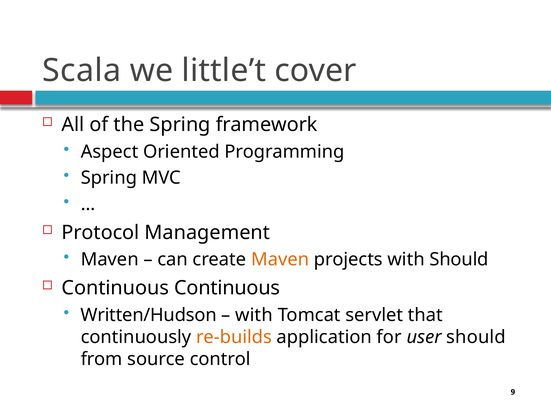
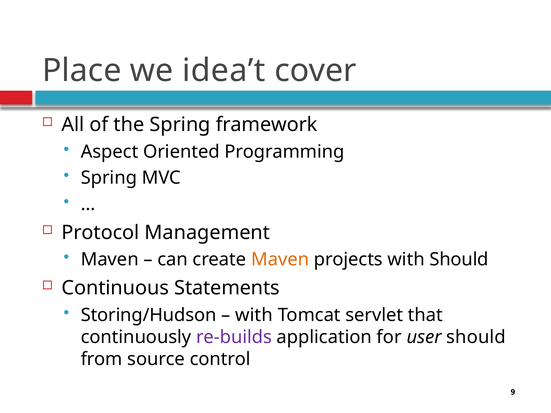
Scala: Scala -> Place
little’t: little’t -> idea’t
Continuous Continuous: Continuous -> Statements
Written/Hudson: Written/Hudson -> Storing/Hudson
re-builds colour: orange -> purple
